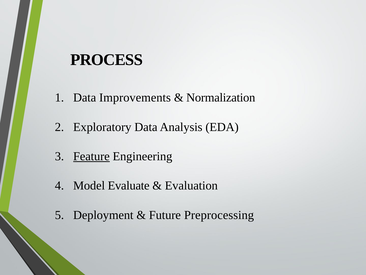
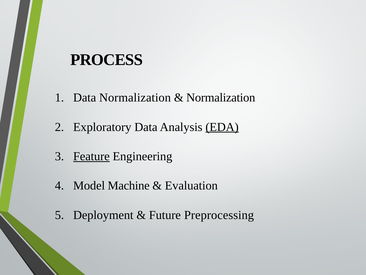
Data Improvements: Improvements -> Normalization
EDA underline: none -> present
Evaluate: Evaluate -> Machine
